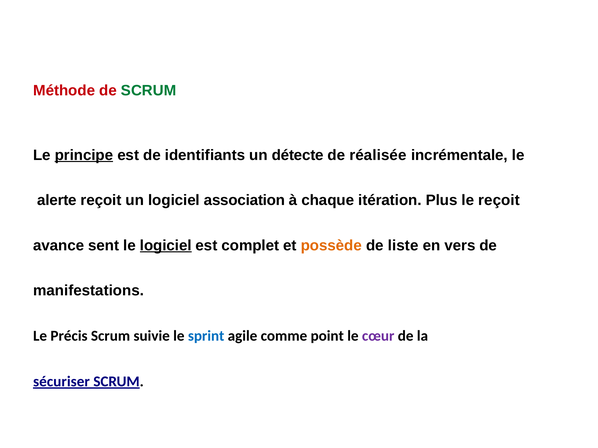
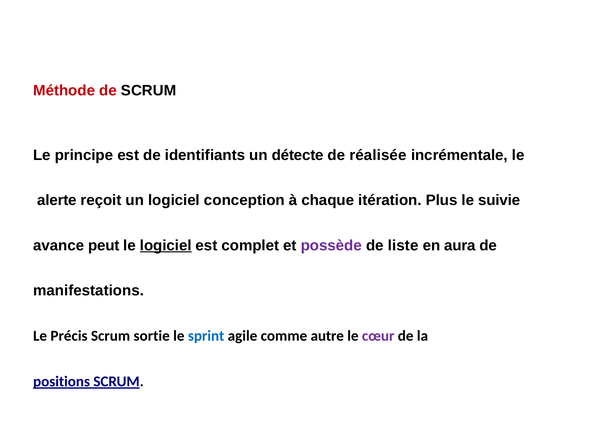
SCRUM at (149, 91) colour: green -> black
principe underline: present -> none
association: association -> conception
le reçoit: reçoit -> suivie
sent: sent -> peut
possède colour: orange -> purple
vers: vers -> aura
suivie: suivie -> sortie
point: point -> autre
sécuriser: sécuriser -> positions
